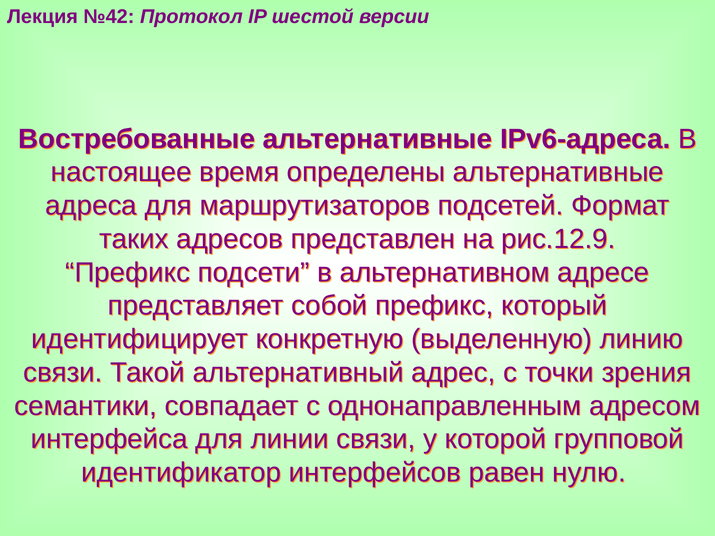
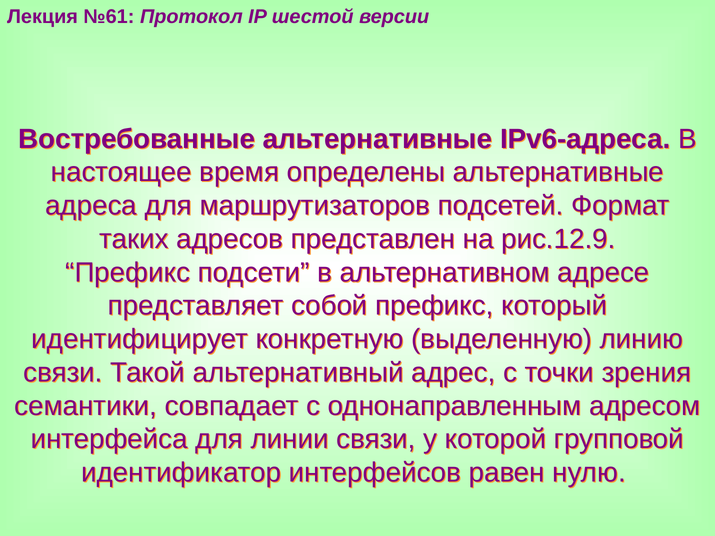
№42: №42 -> №61
